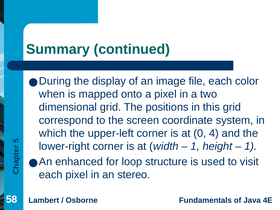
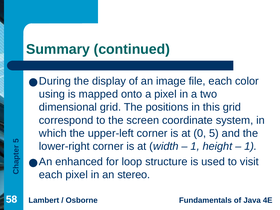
when: when -> using
0 4: 4 -> 5
